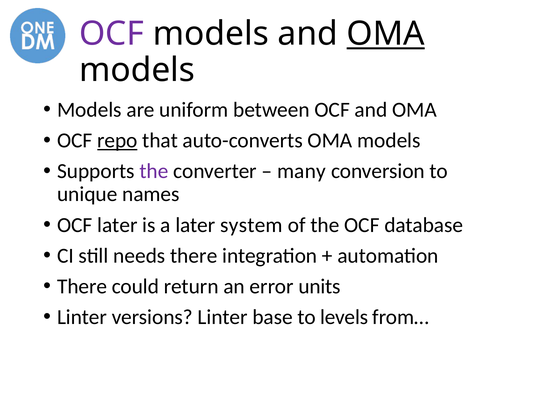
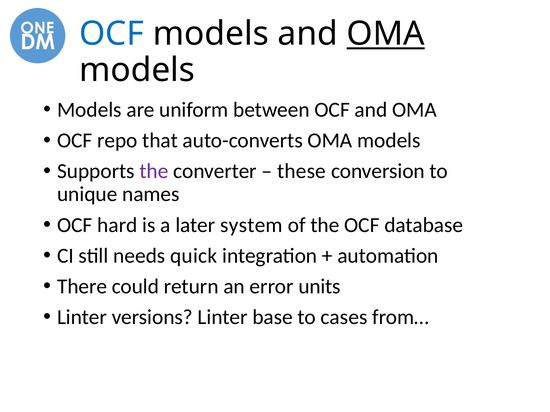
OCF at (111, 34) colour: purple -> blue
repo underline: present -> none
many: many -> these
OCF later: later -> hard
needs there: there -> quick
levels: levels -> cases
